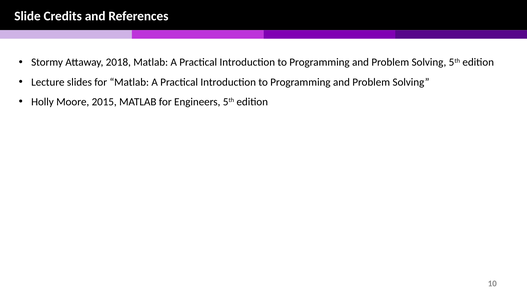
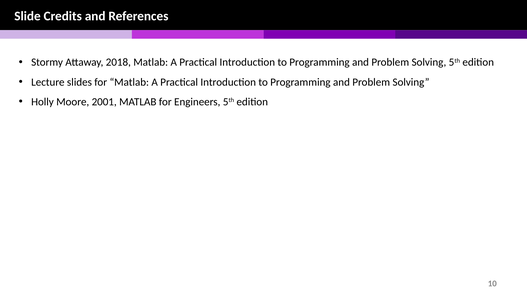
2015: 2015 -> 2001
